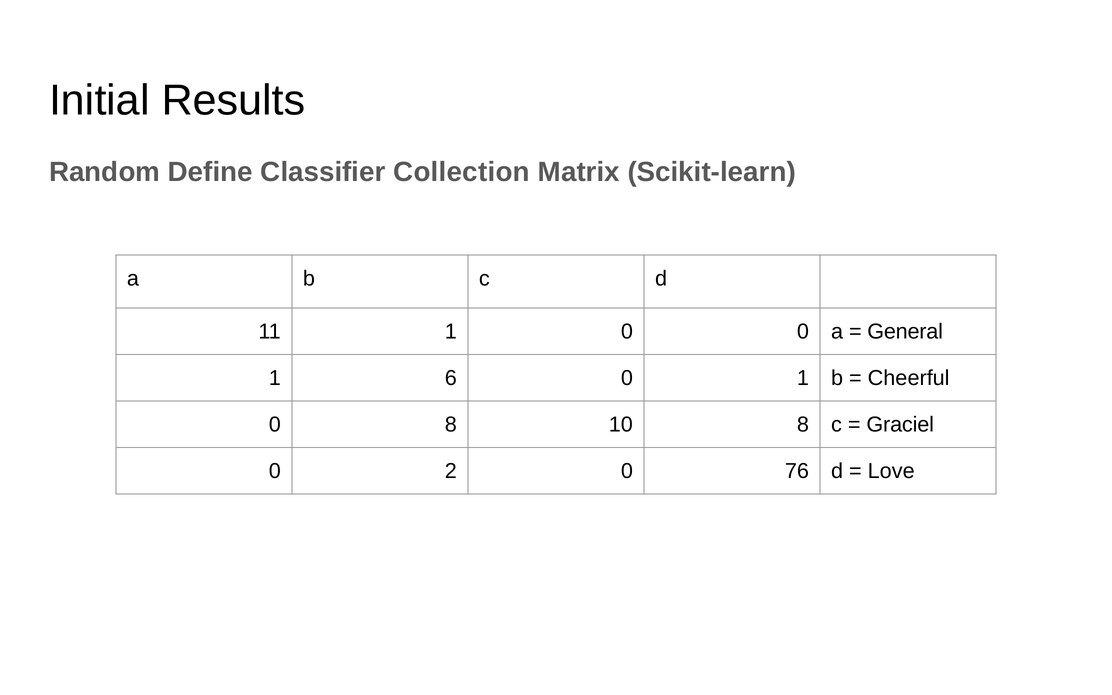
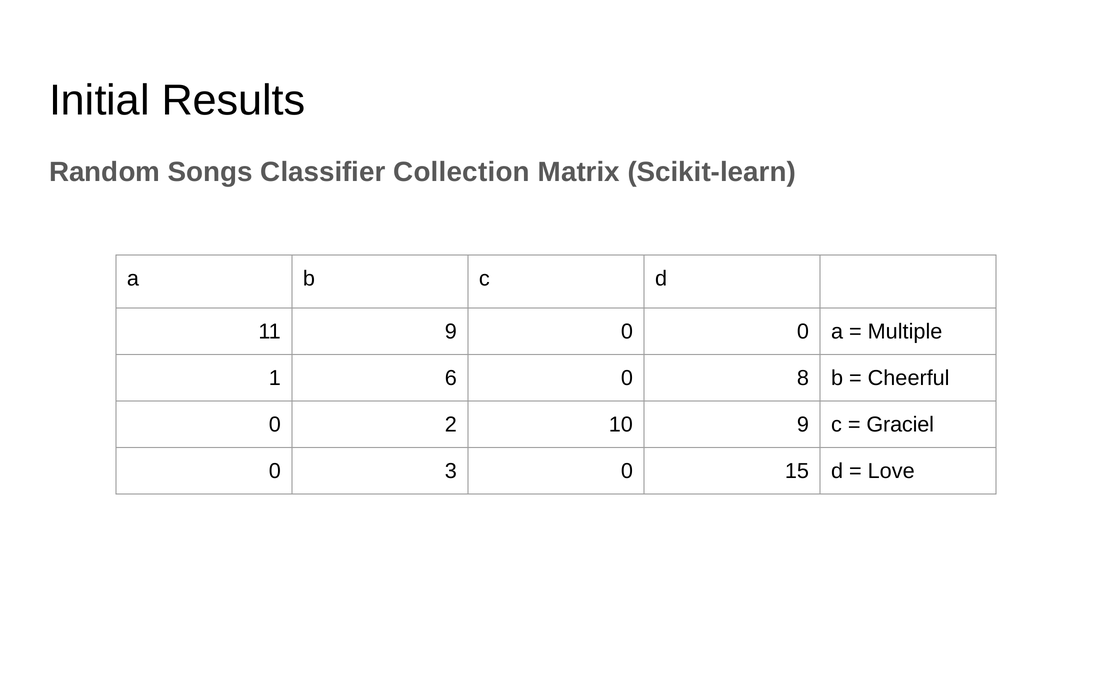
Define: Define -> Songs
11 1: 1 -> 9
General: General -> Multiple
0 1: 1 -> 8
0 8: 8 -> 2
10 8: 8 -> 9
2: 2 -> 3
76: 76 -> 15
